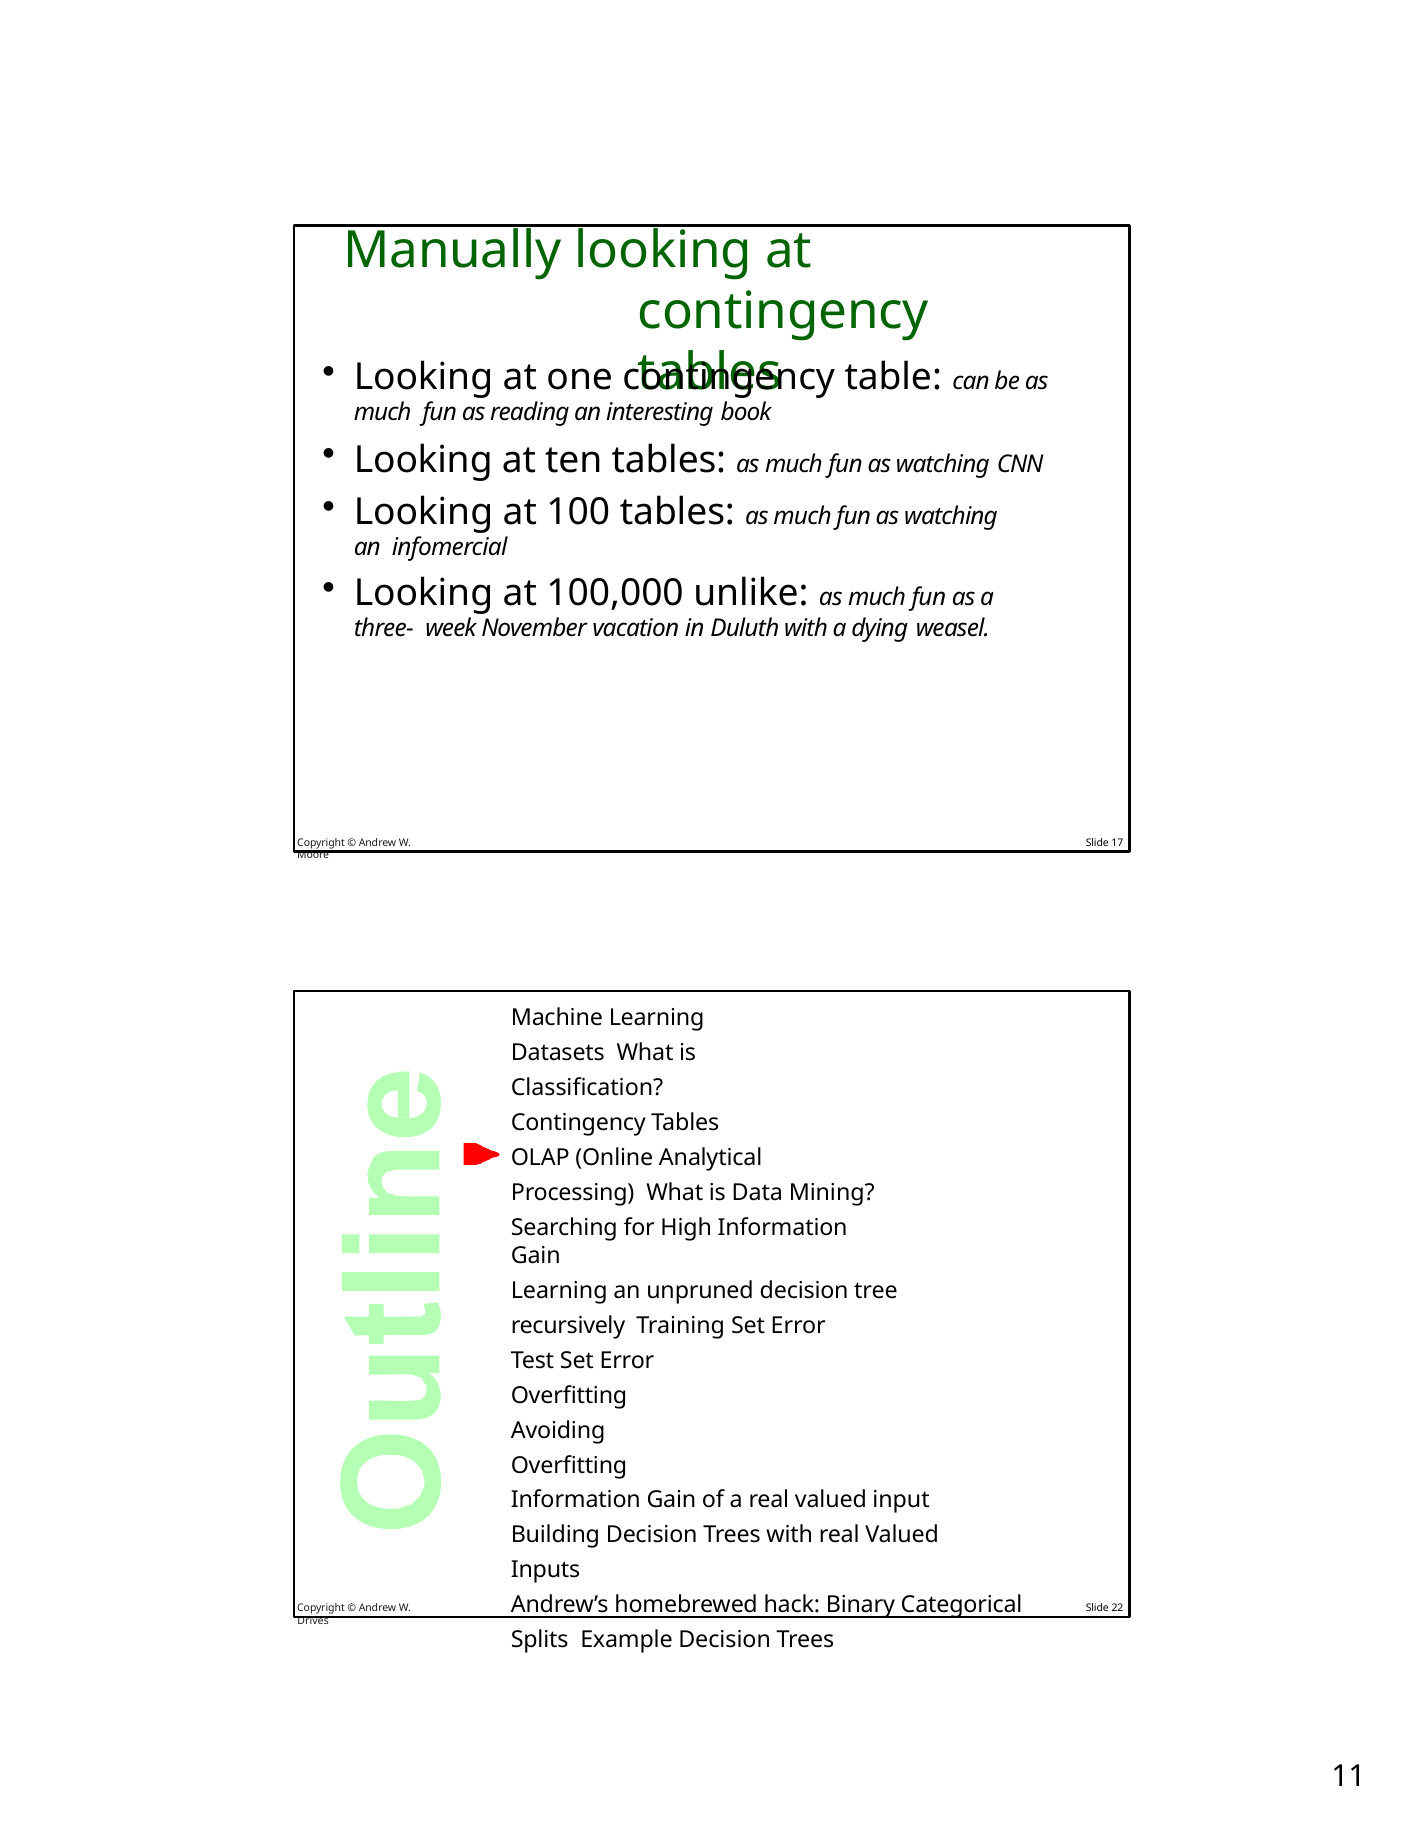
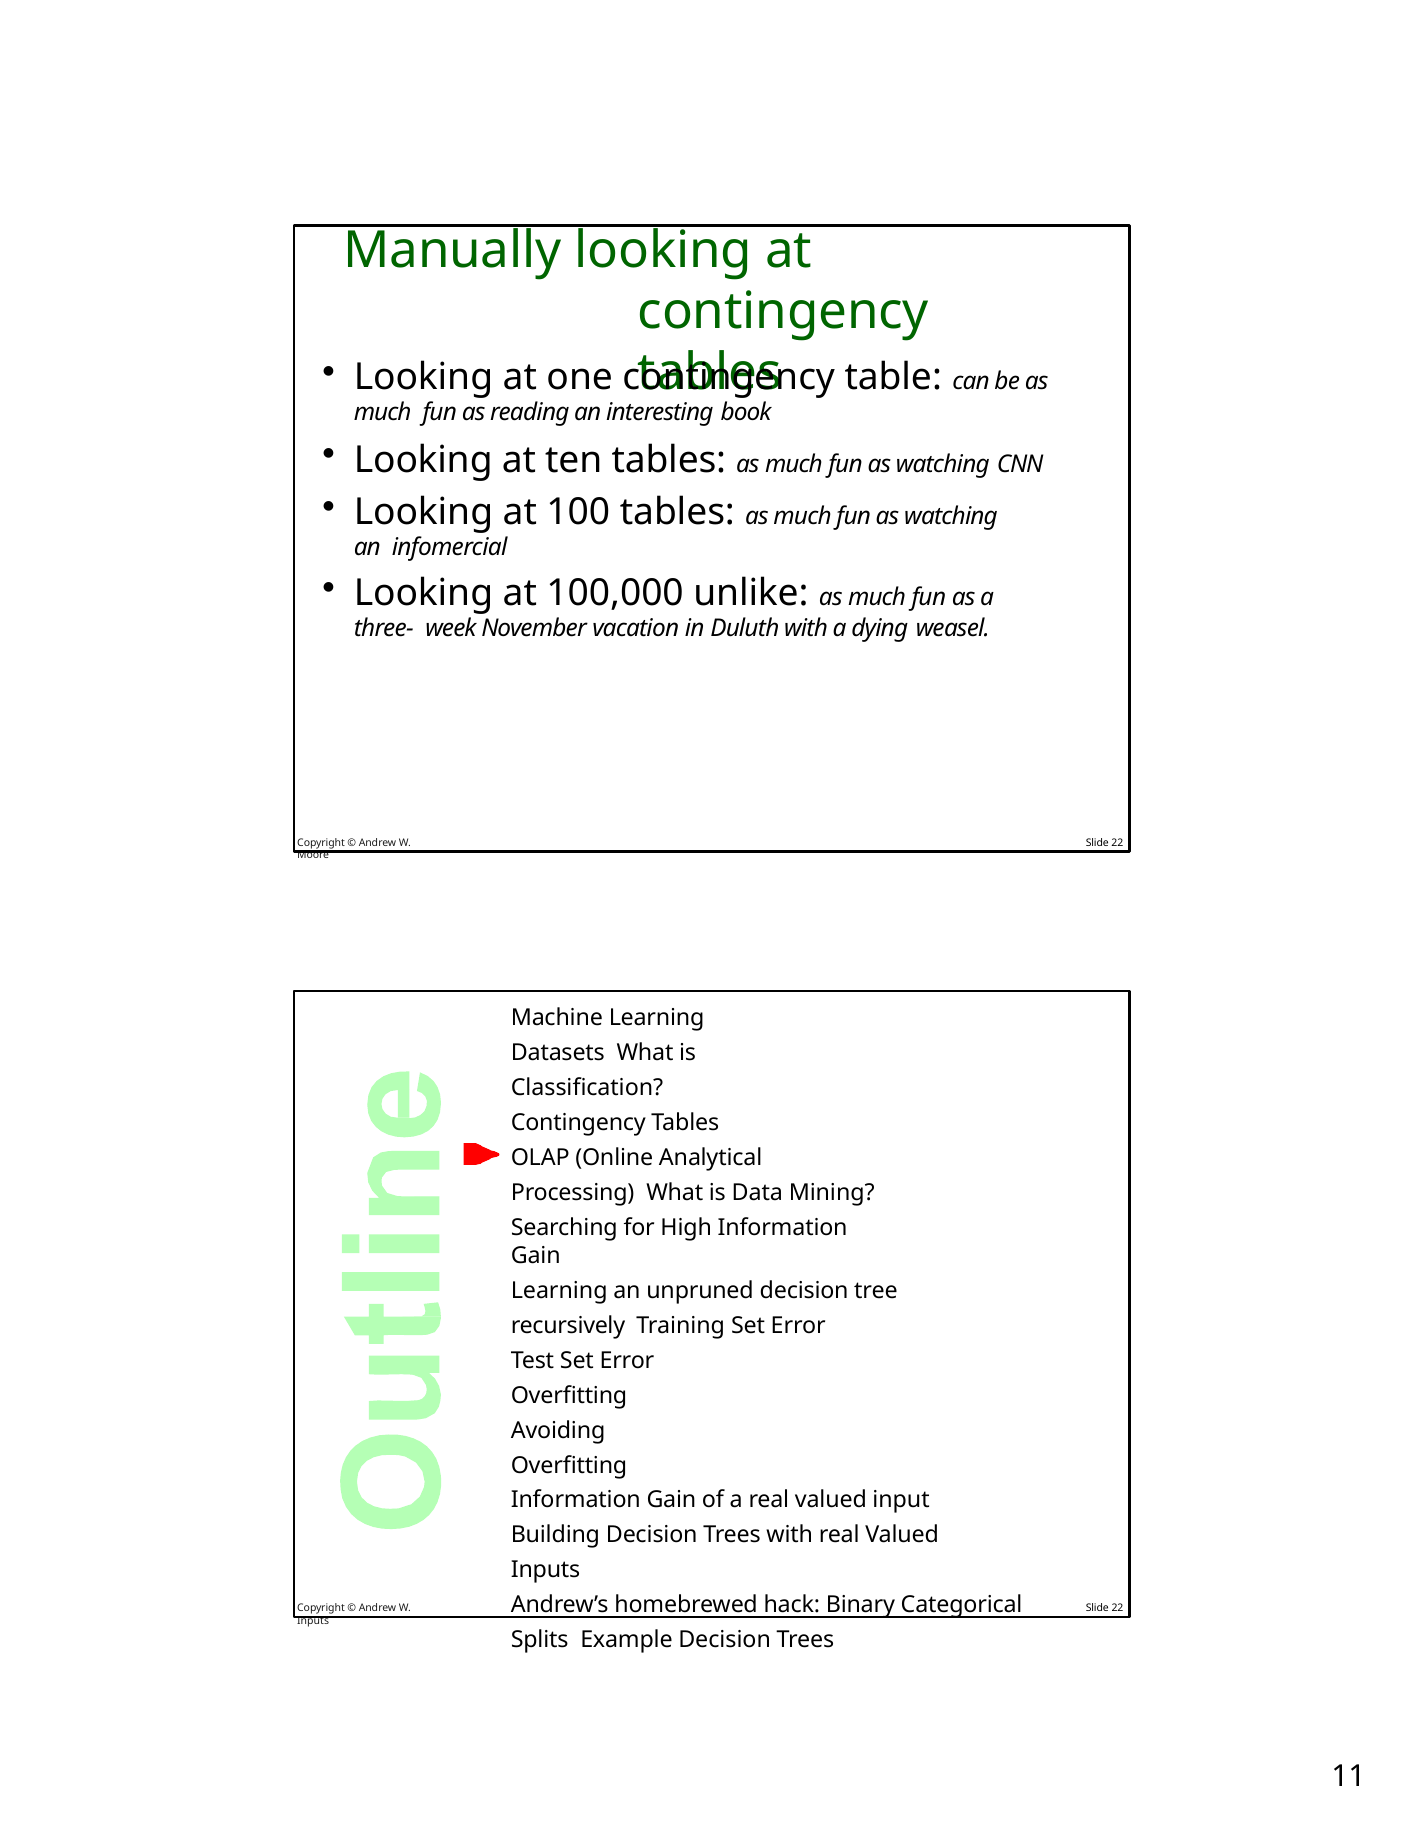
17 at (1117, 843): 17 -> 22
Drives at (313, 1621): Drives -> Inputs
